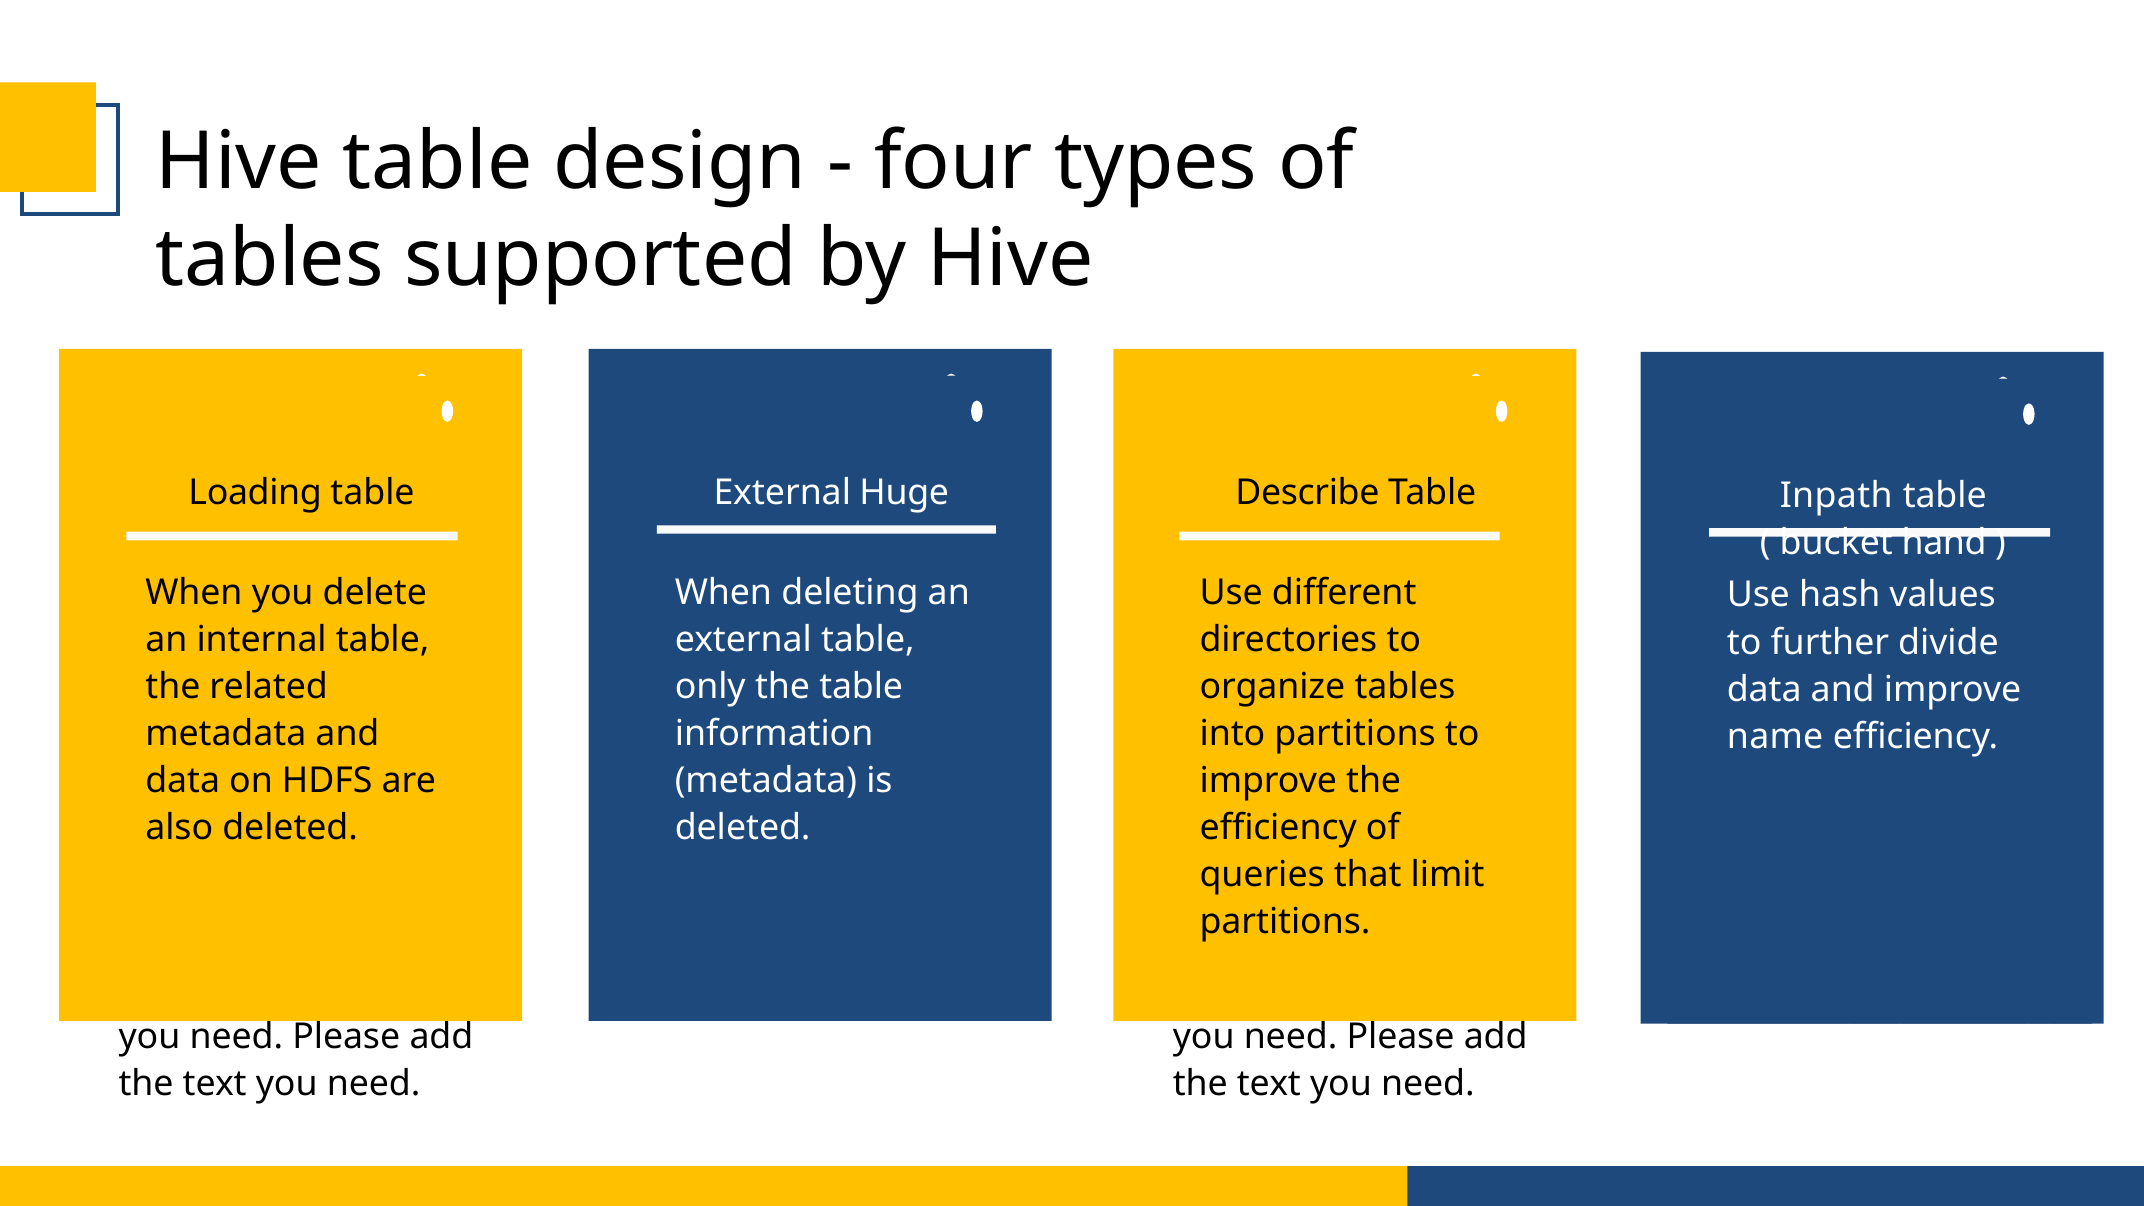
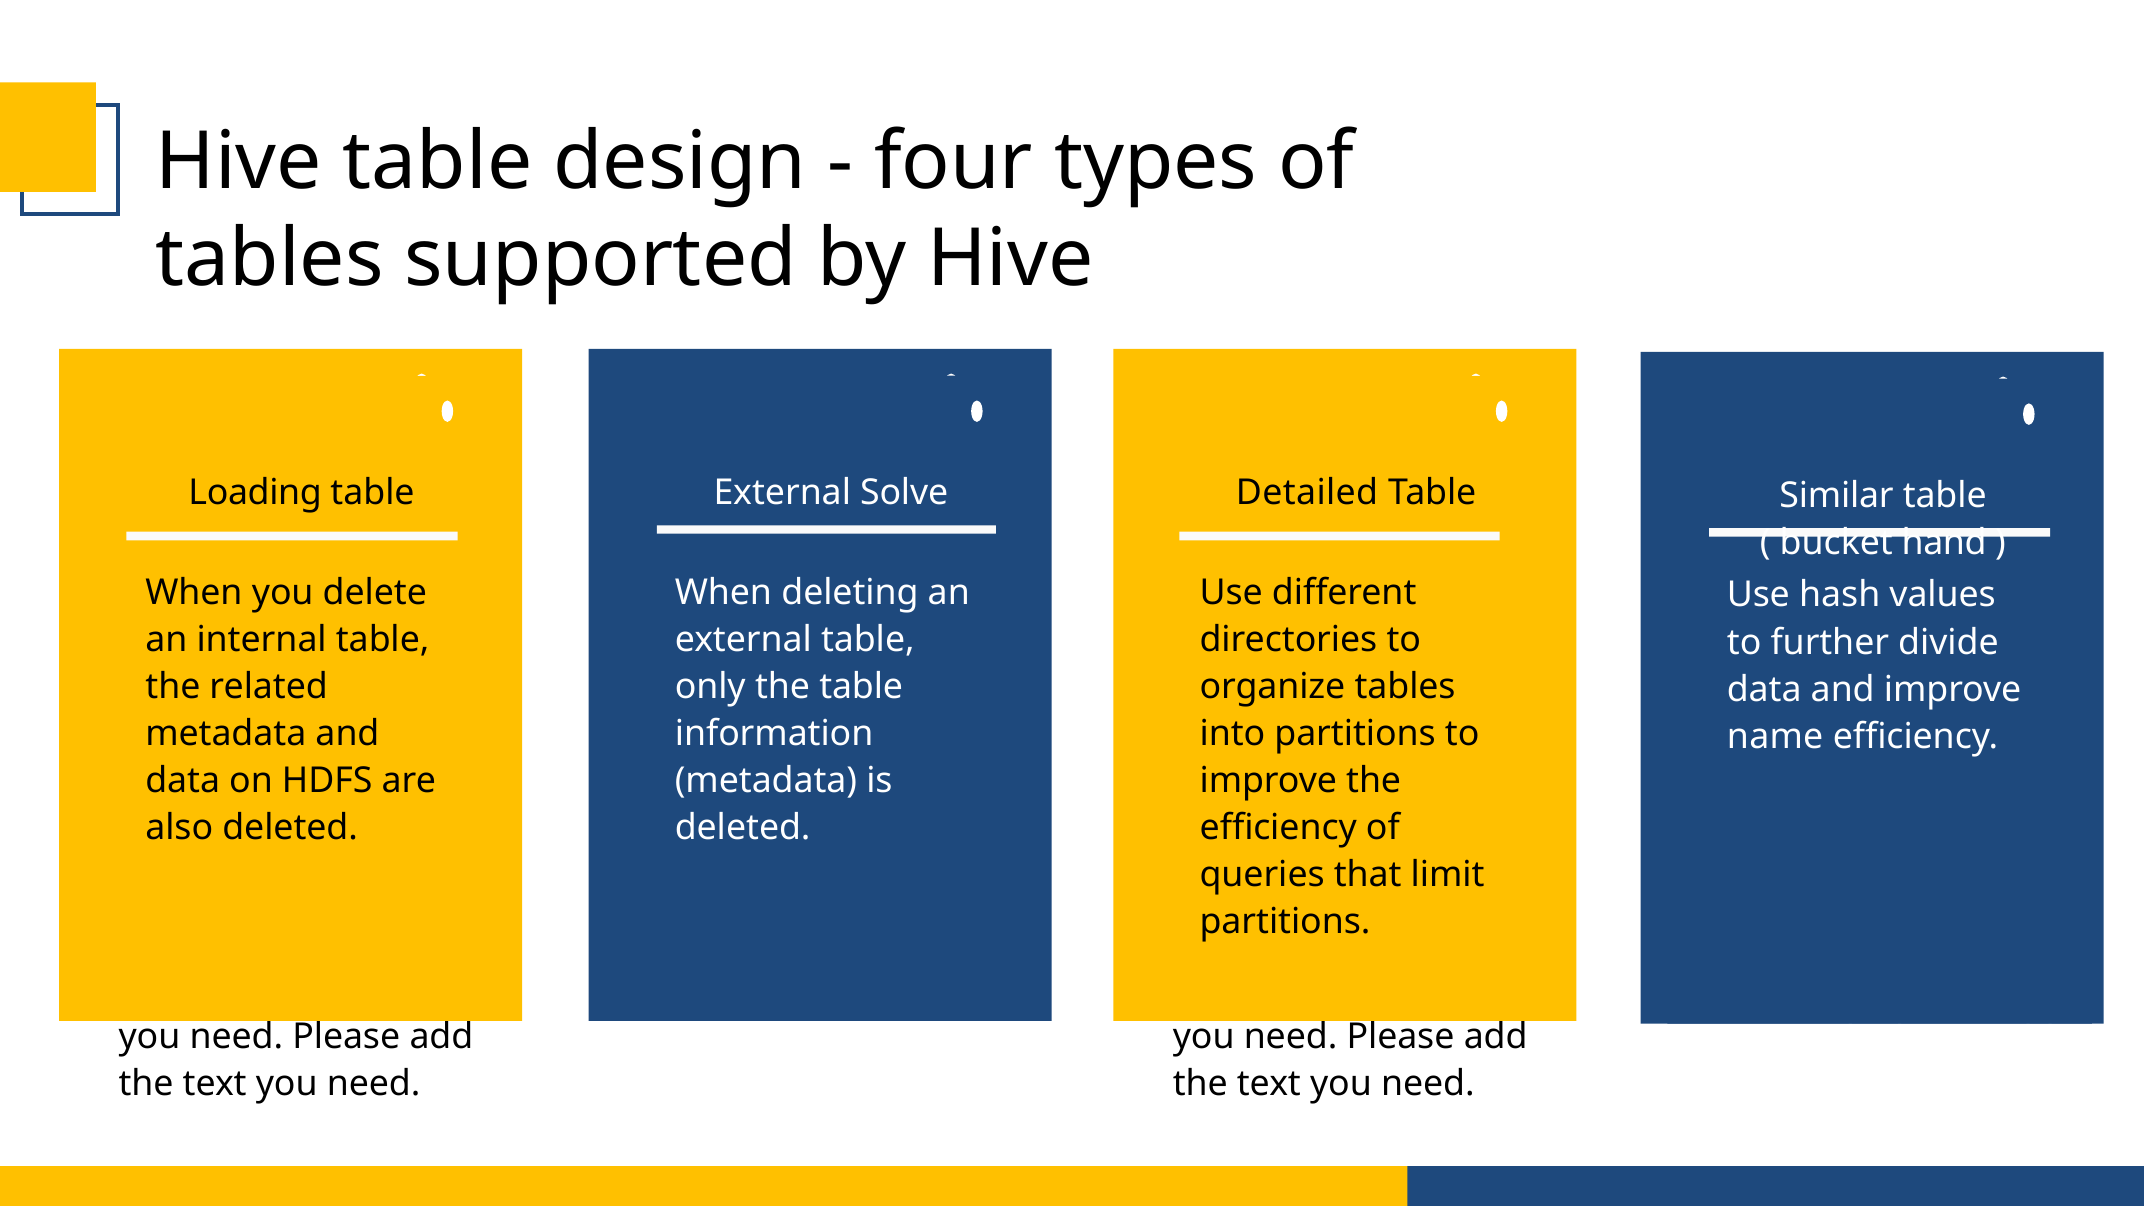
Huge: Huge -> Solve
Describe: Describe -> Detailed
Inpath: Inpath -> Similar
